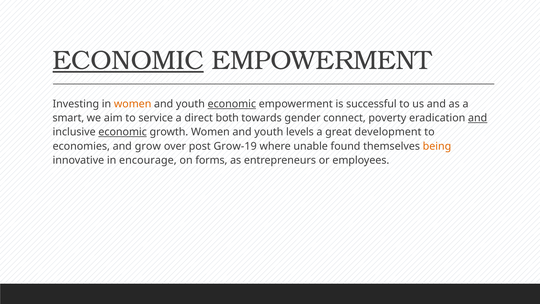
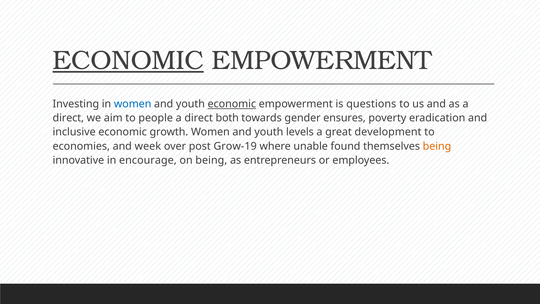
women at (133, 104) colour: orange -> blue
successful: successful -> questions
smart at (68, 118): smart -> direct
service: service -> people
connect: connect -> ensures
and at (478, 118) underline: present -> none
economic at (123, 132) underline: present -> none
grow: grow -> week
on forms: forms -> being
